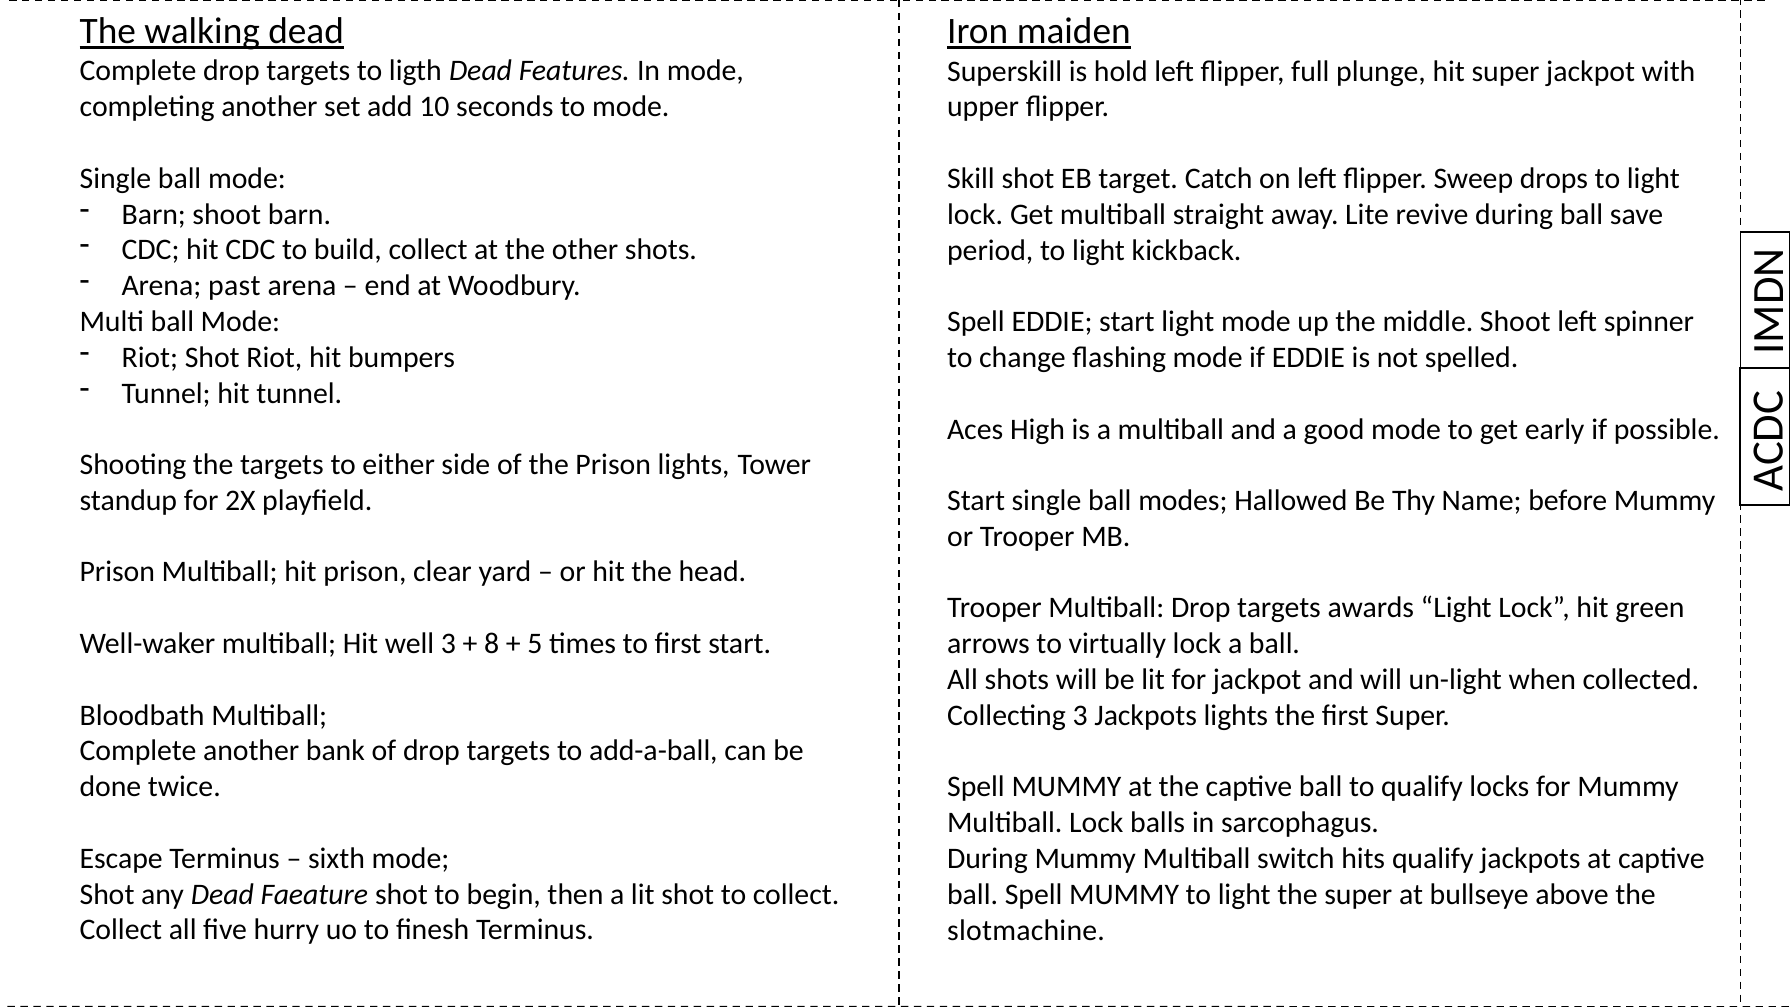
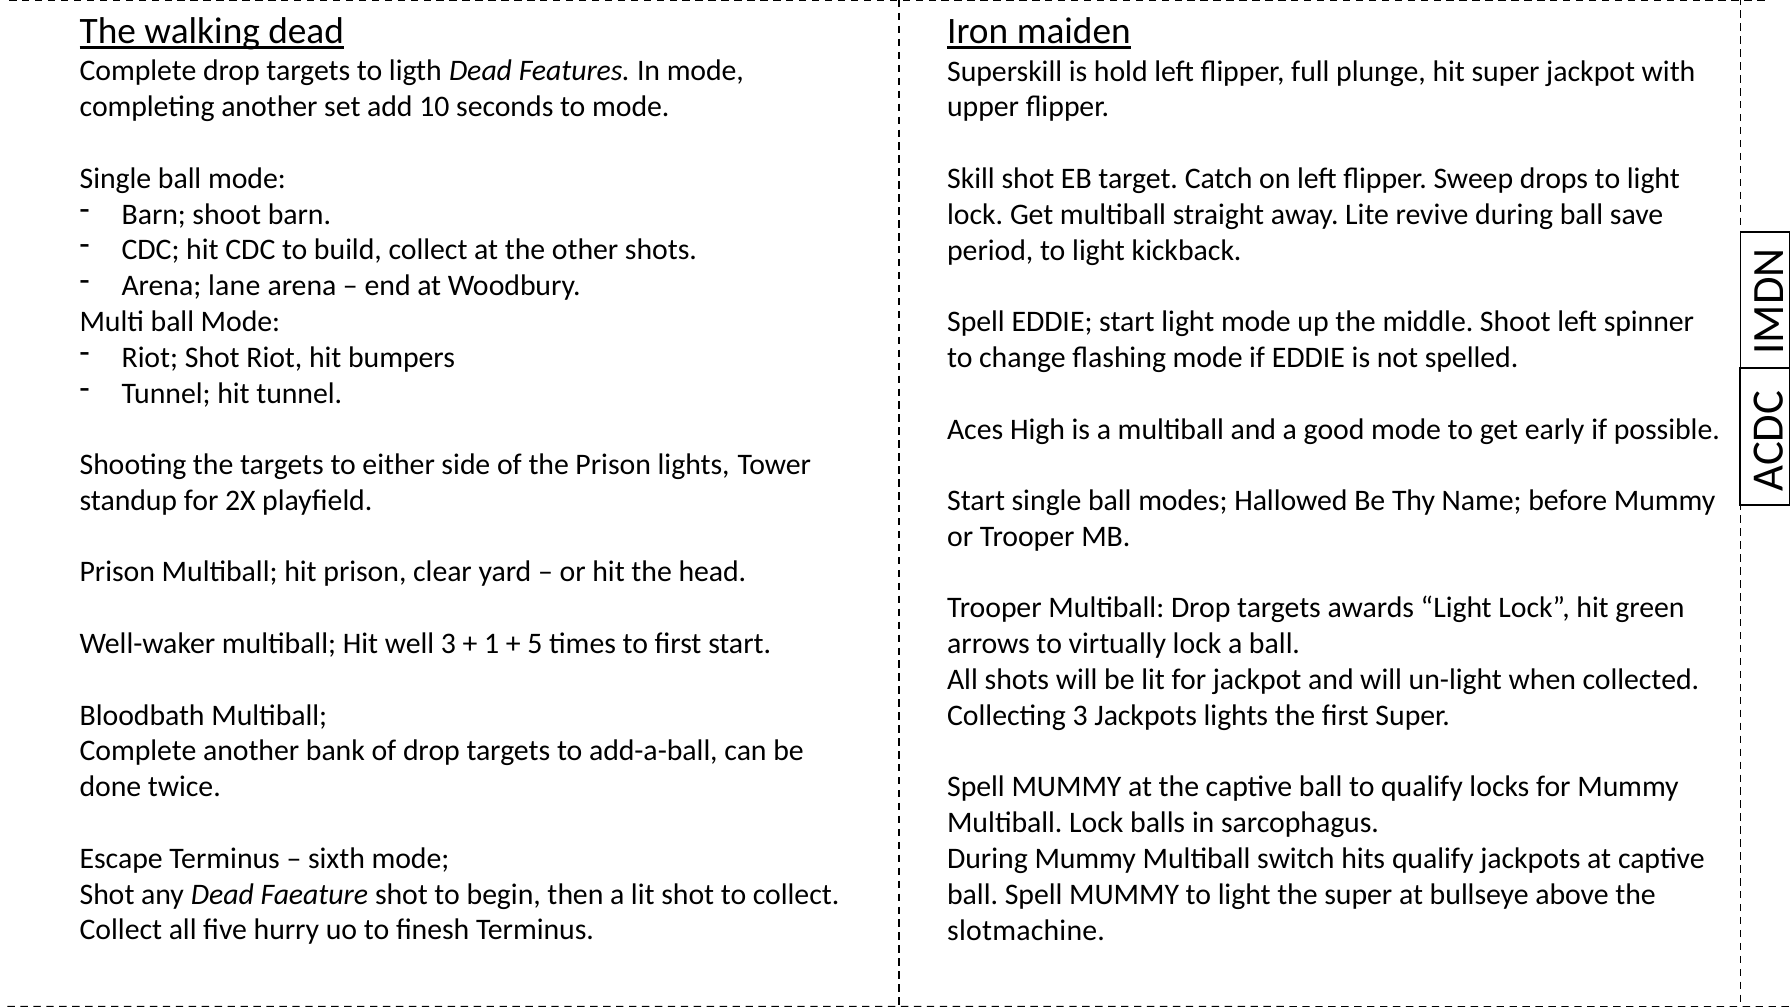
past: past -> lane
8: 8 -> 1
